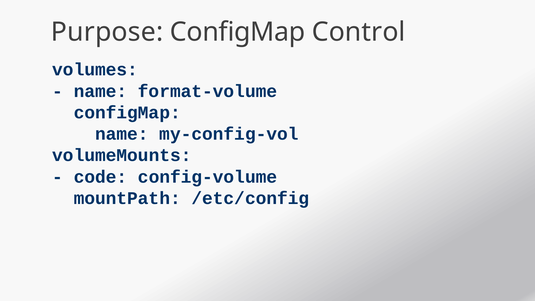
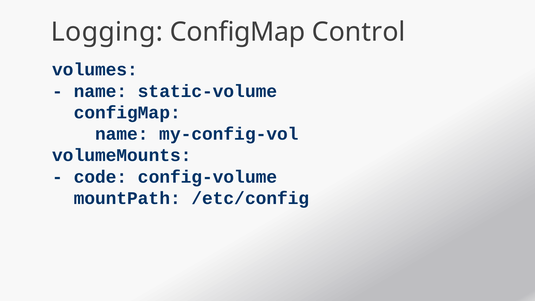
Purpose: Purpose -> Logging
format-volume: format-volume -> static-volume
